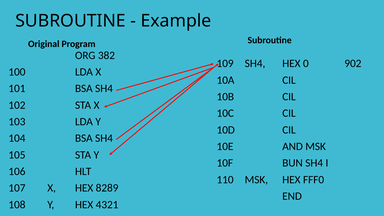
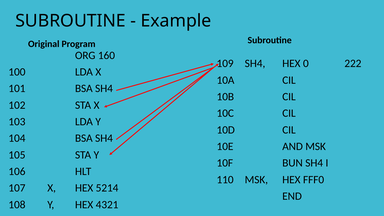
382: 382 -> 160
902: 902 -> 222
8289: 8289 -> 5214
